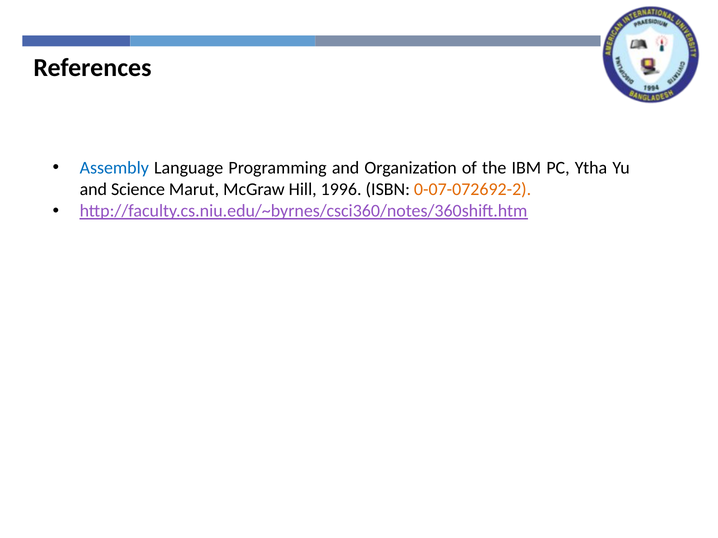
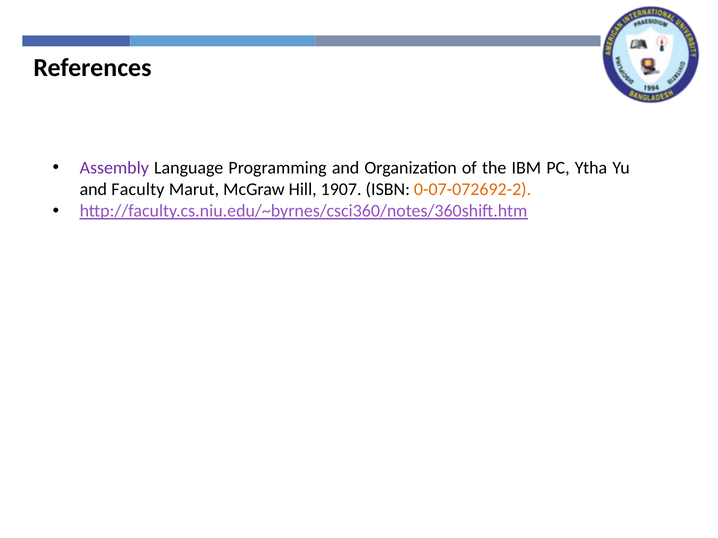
Assembly colour: blue -> purple
Science: Science -> Faculty
1996: 1996 -> 1907
